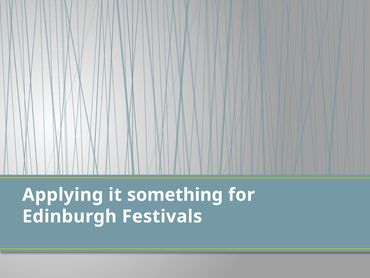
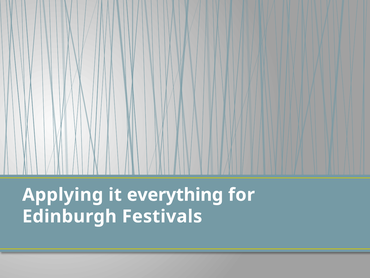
something: something -> everything
